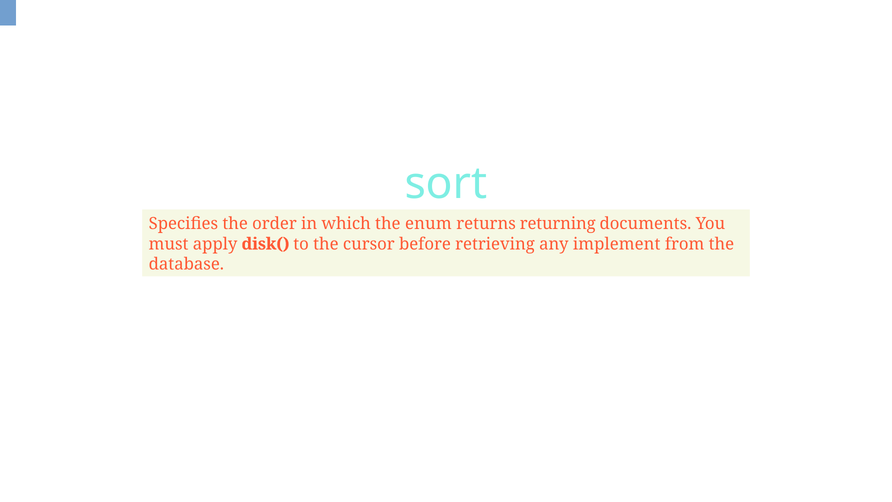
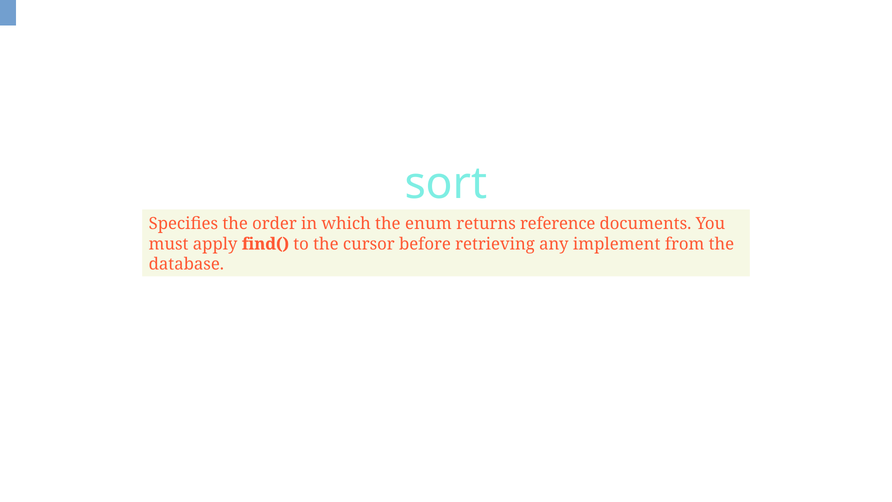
returning: returning -> reference
disk(: disk( -> find(
